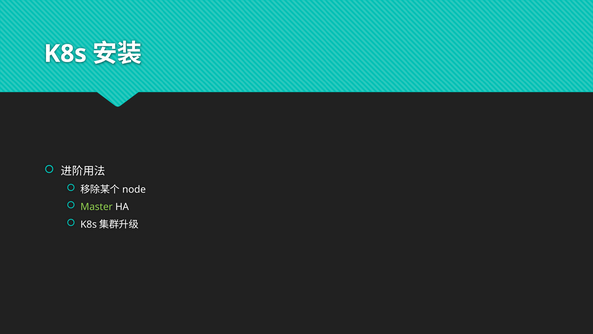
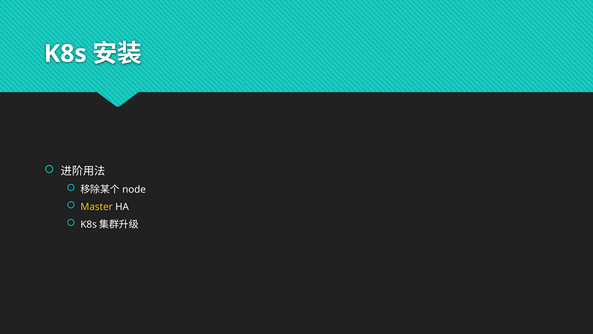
Master colour: light green -> yellow
